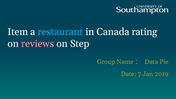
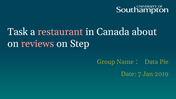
Item: Item -> Task
restaurant colour: light blue -> pink
rating: rating -> about
